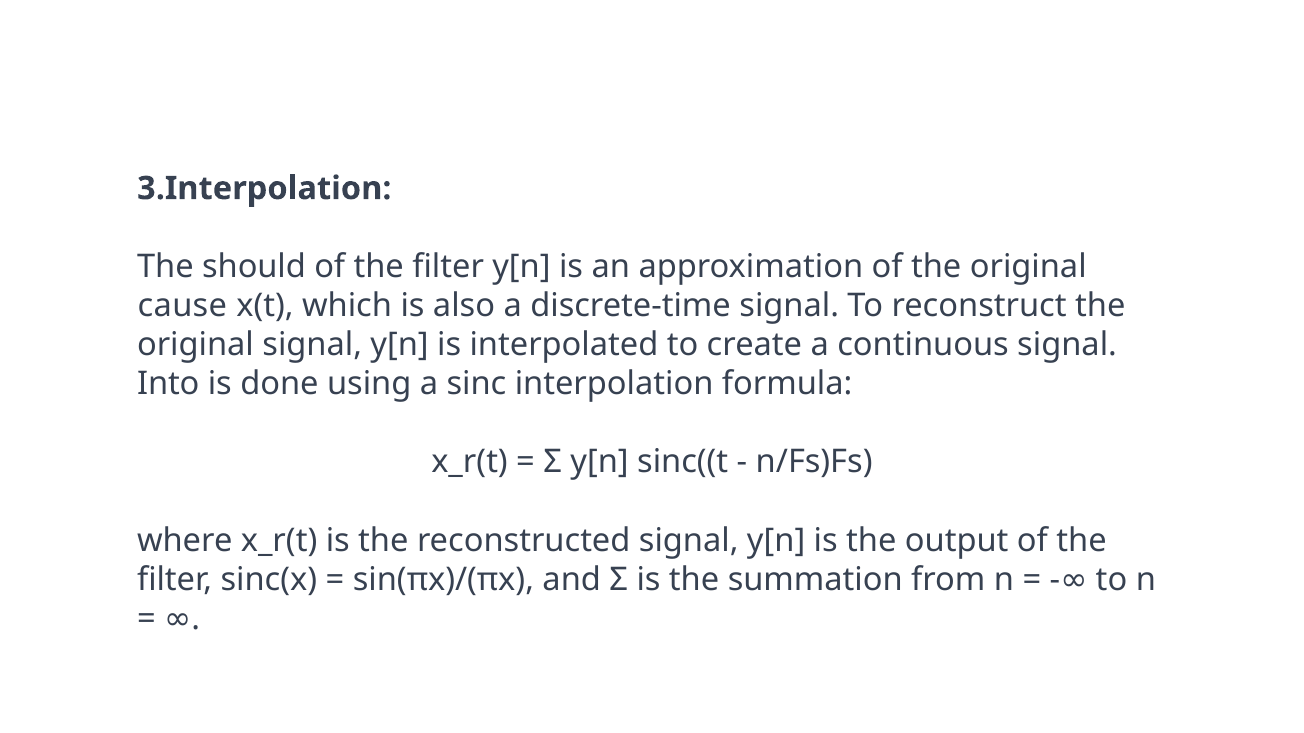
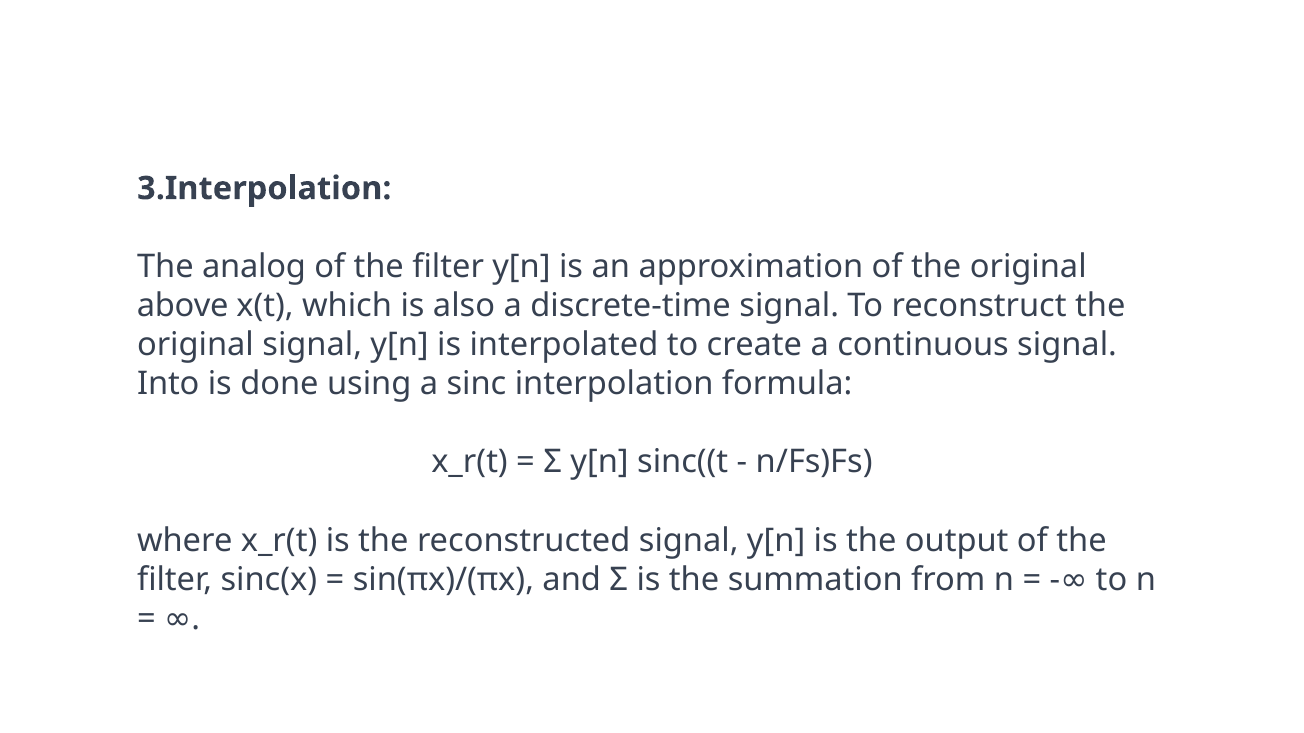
should: should -> analog
cause: cause -> above
